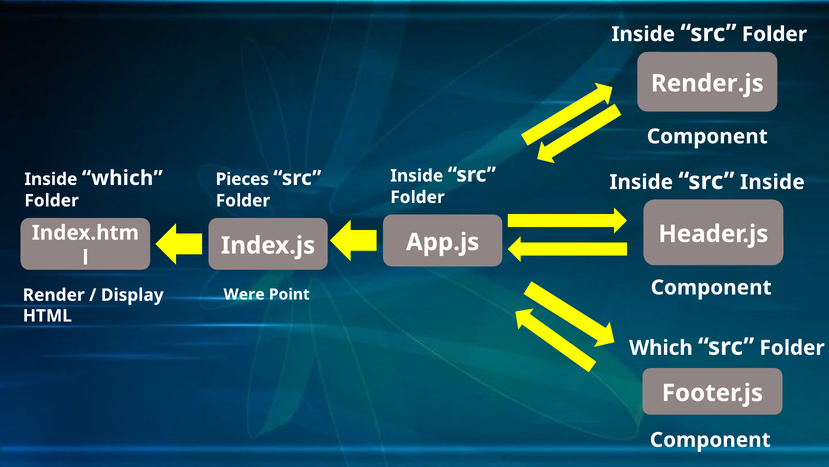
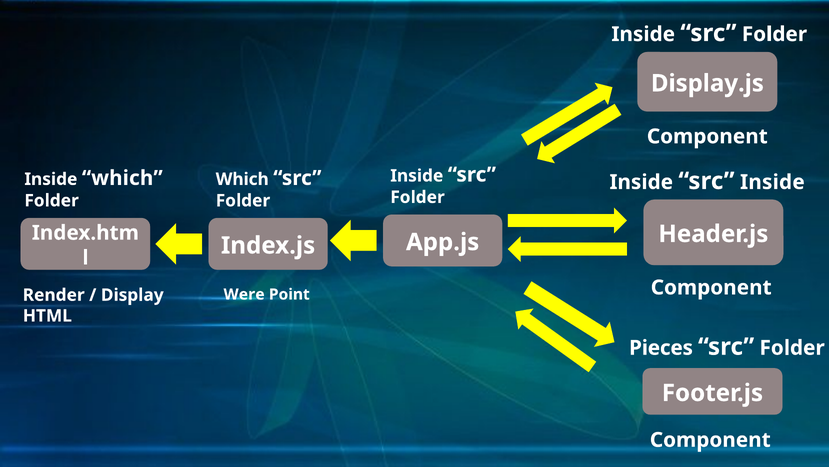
Render.js: Render.js -> Display.js
Pieces at (242, 179): Pieces -> Which
Which at (661, 347): Which -> Pieces
